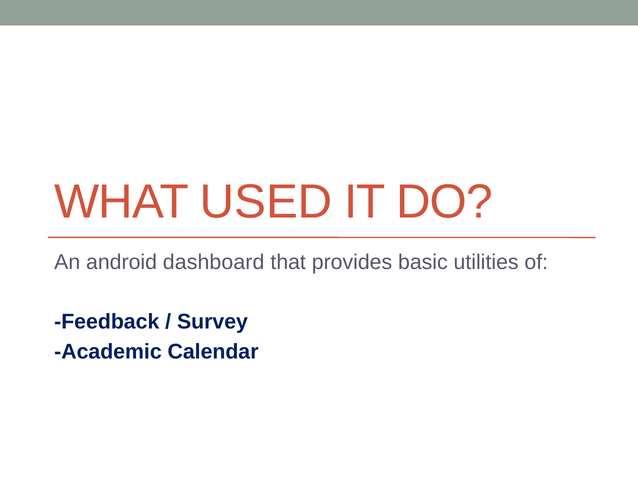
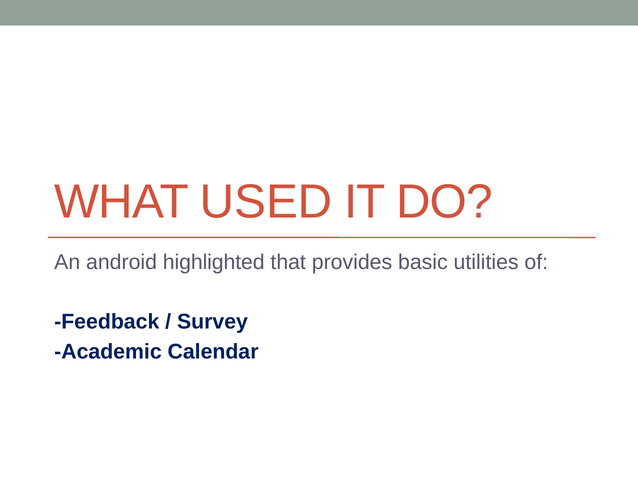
dashboard: dashboard -> highlighted
